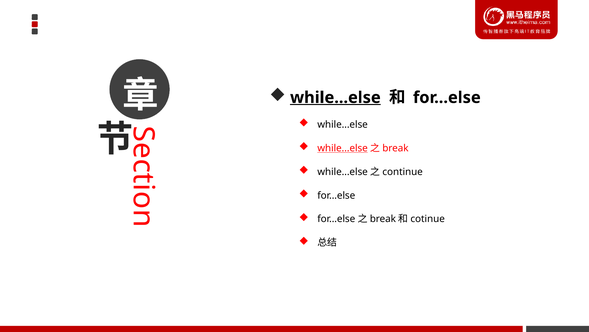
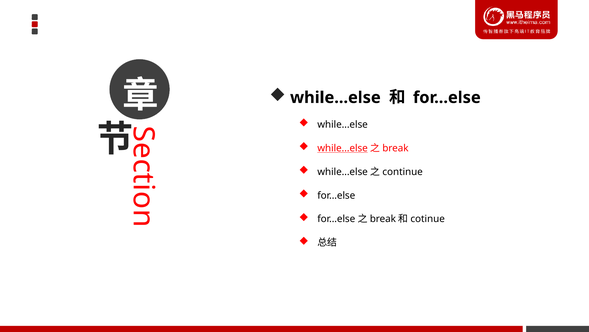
while...else at (335, 97) underline: present -> none
